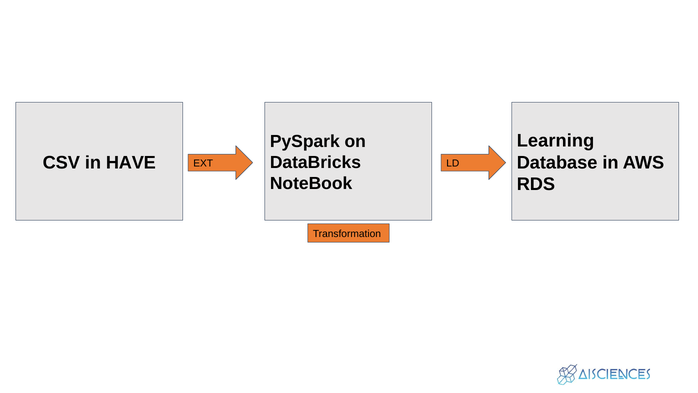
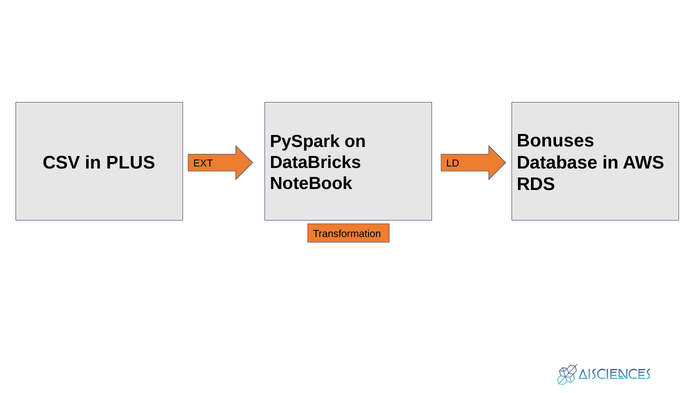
Learning: Learning -> Bonuses
HAVE: HAVE -> PLUS
